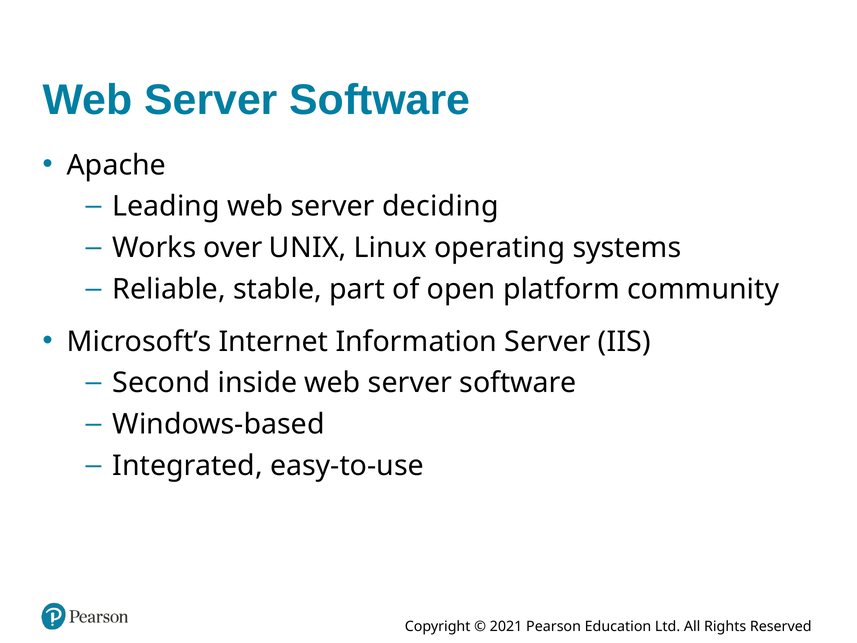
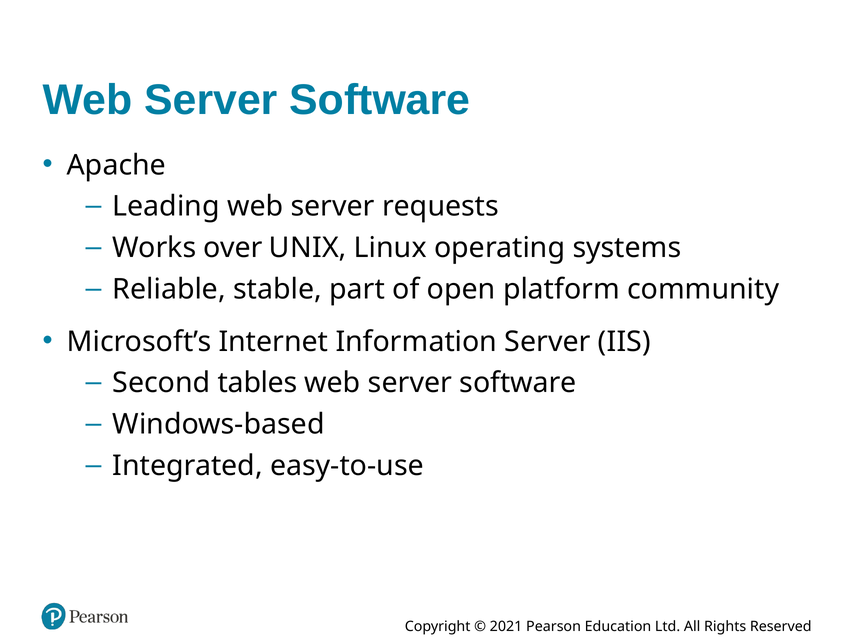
deciding: deciding -> requests
inside: inside -> tables
